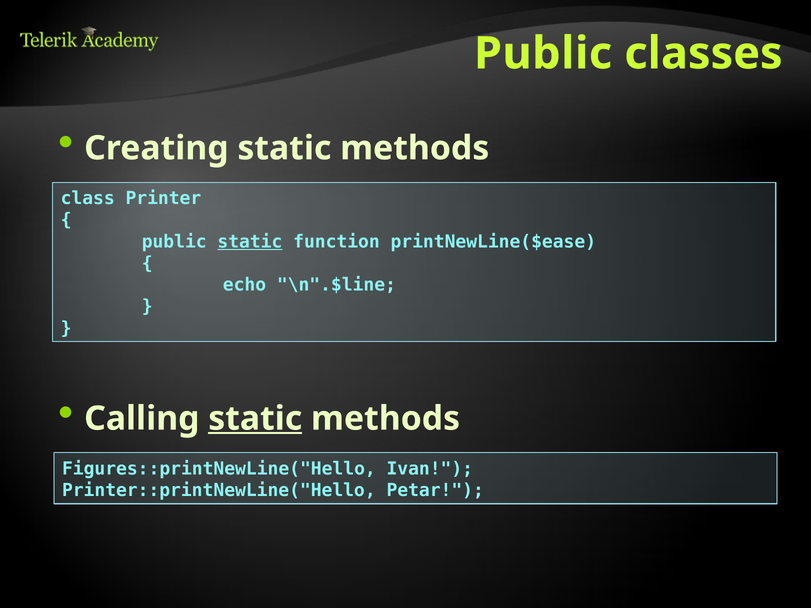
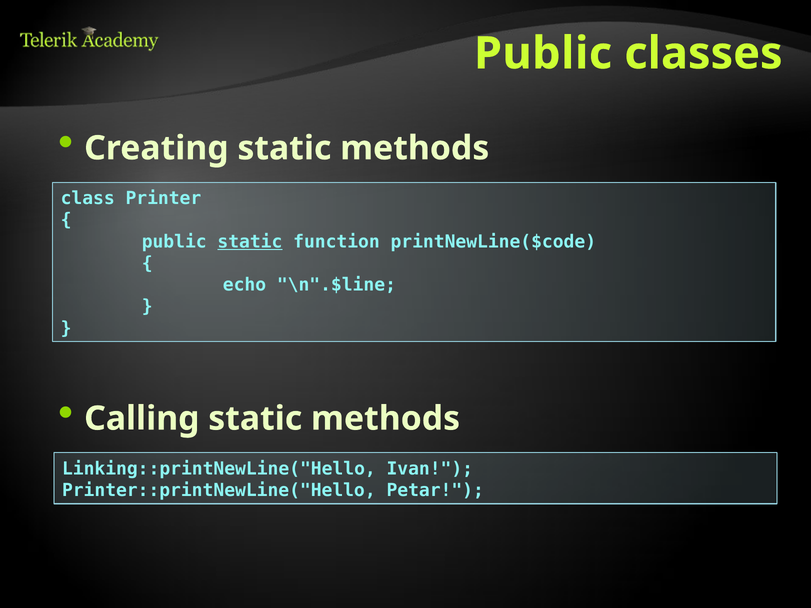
printNewLine($ease: printNewLine($ease -> printNewLine($code
static at (255, 419) underline: present -> none
Figures::printNewLine("Hello: Figures::printNewLine("Hello -> Linking::printNewLine("Hello
